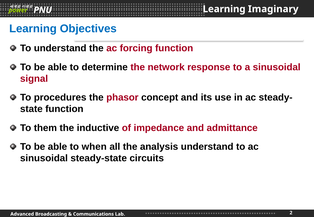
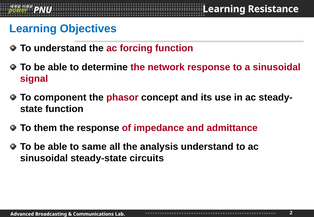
Imaginary: Imaginary -> Resistance
procedures: procedures -> component
the inductive: inductive -> response
when: when -> same
